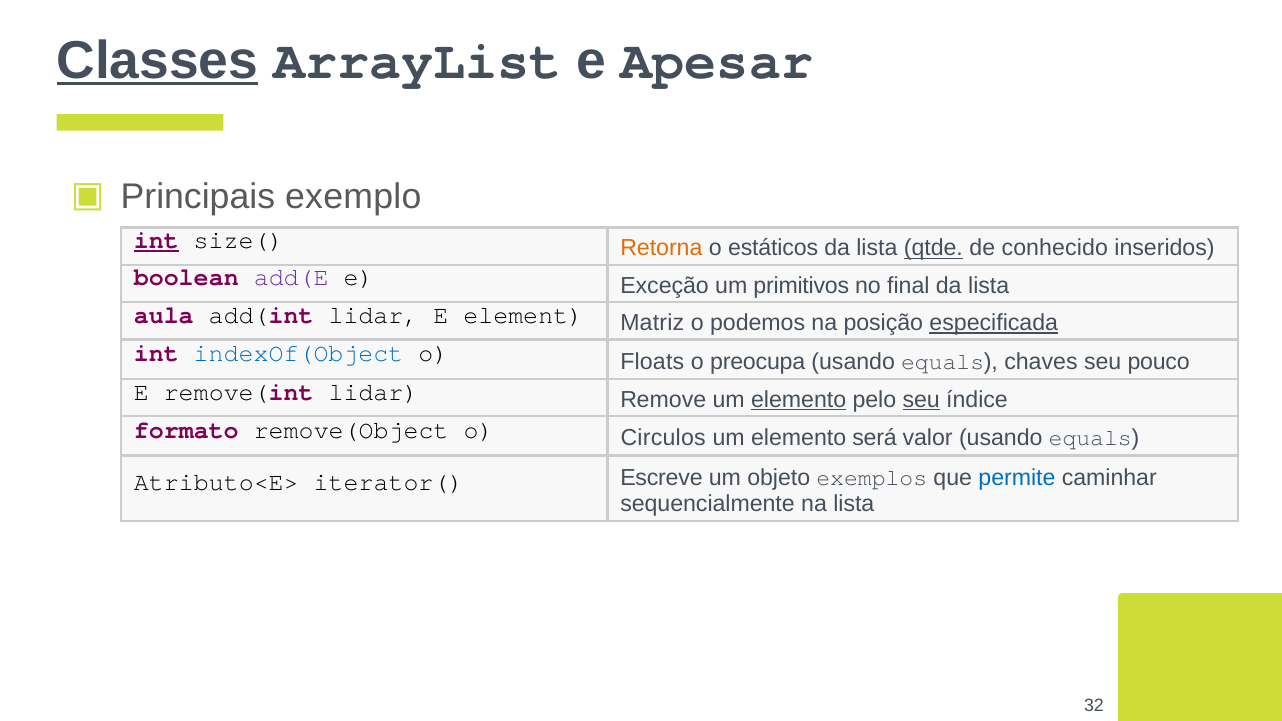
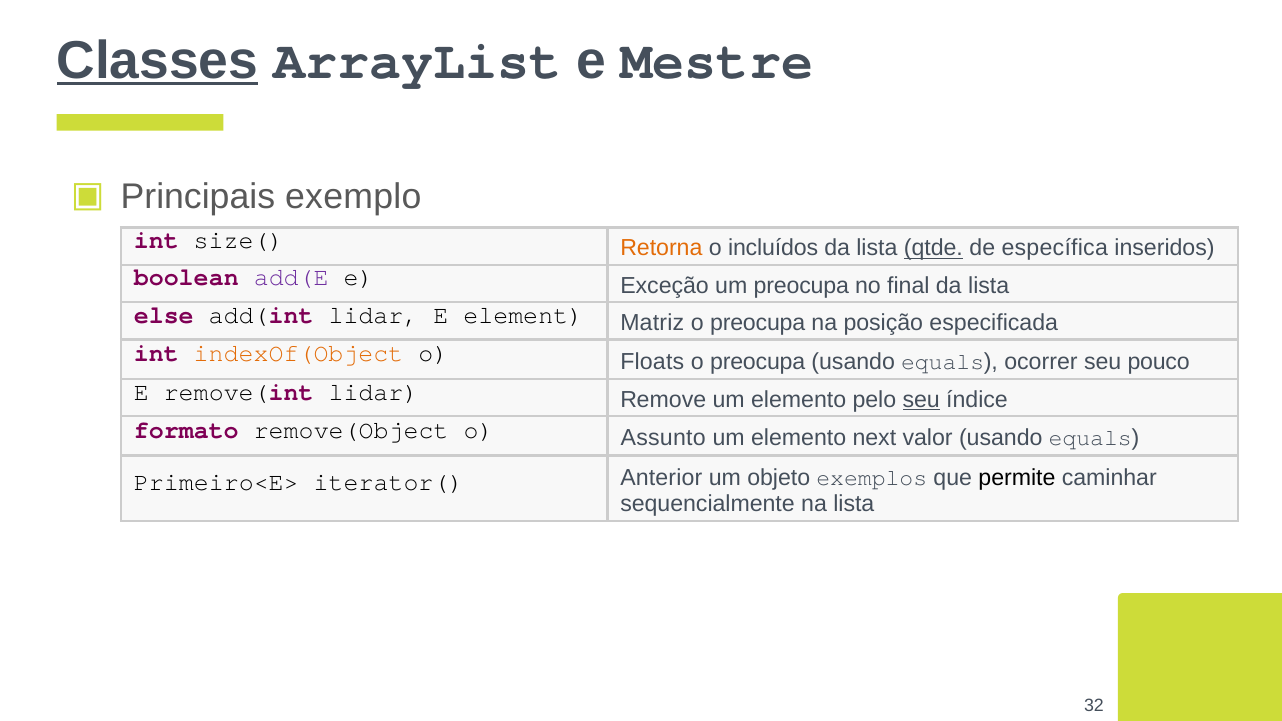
Apesar: Apesar -> Mestre
int at (156, 240) underline: present -> none
estáticos: estáticos -> incluídos
conhecido: conhecido -> específica
um primitivos: primitivos -> preocupa
aula: aula -> else
podemos at (758, 323): podemos -> preocupa
especificada underline: present -> none
indexOf(Object colour: blue -> orange
chaves: chaves -> ocorrer
elemento at (799, 400) underline: present -> none
Circulos: Circulos -> Assunto
será: será -> next
Atributo<E>: Atributo<E> -> Primeiro<E>
Escreve: Escreve -> Anterior
permite colour: blue -> black
